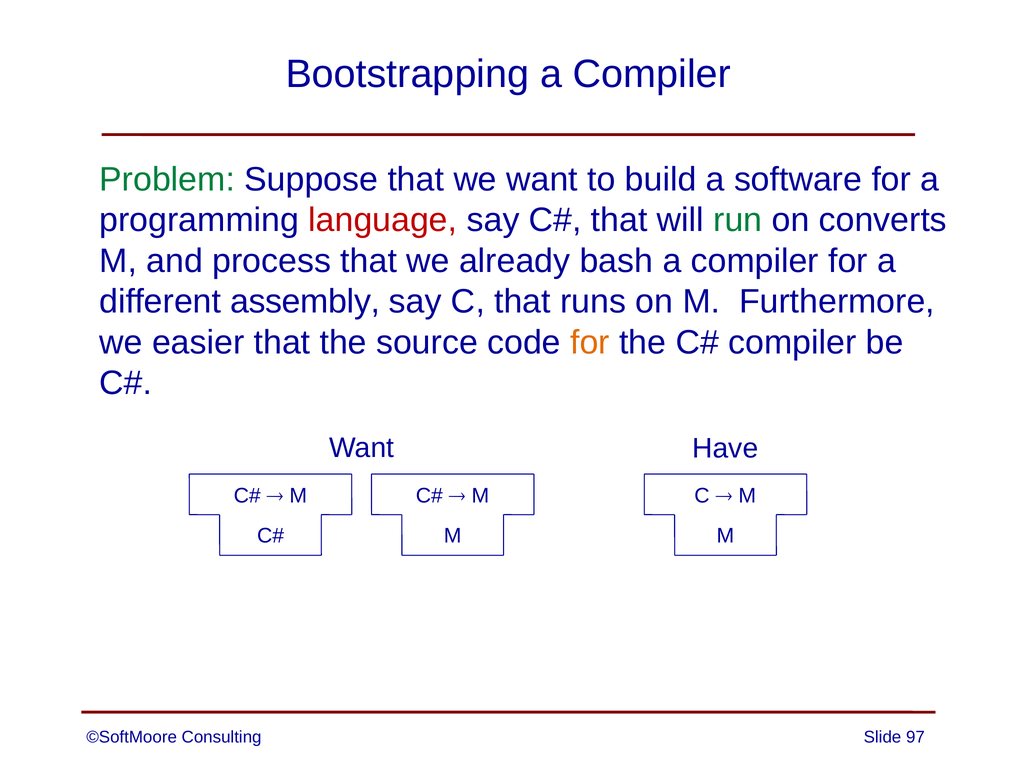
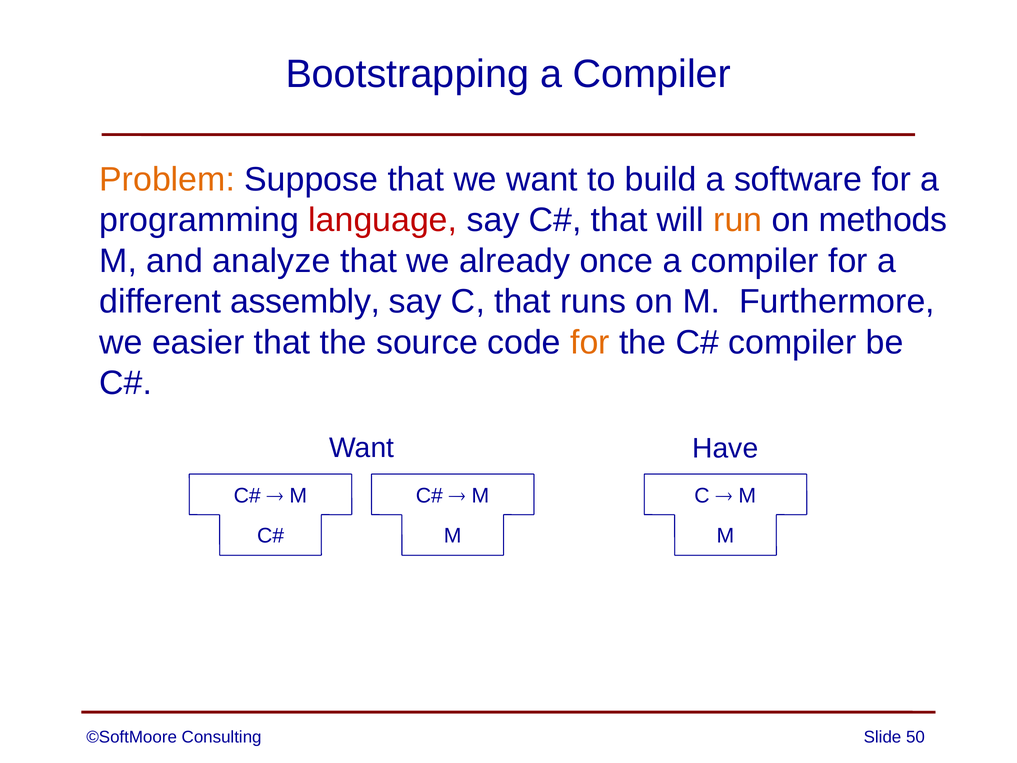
Problem colour: green -> orange
run colour: green -> orange
converts: converts -> methods
process: process -> analyze
bash: bash -> once
97: 97 -> 50
